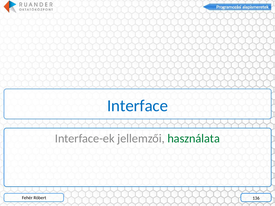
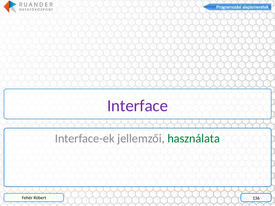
Interface colour: blue -> purple
